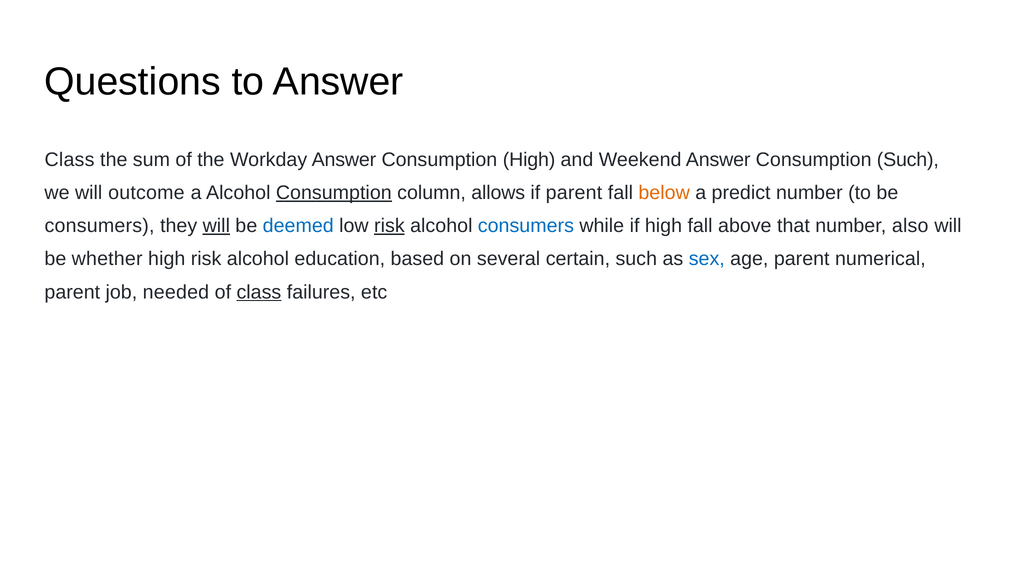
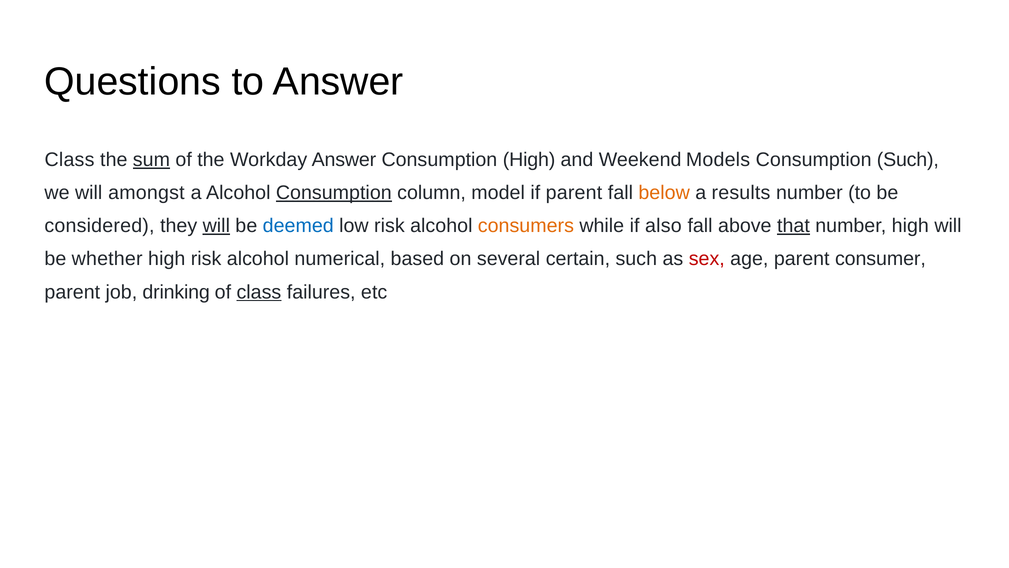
sum underline: none -> present
Weekend Answer: Answer -> Models
outcome: outcome -> amongst
allows: allows -> model
predict: predict -> results
consumers at (100, 226): consumers -> considered
risk at (389, 226) underline: present -> none
consumers at (526, 226) colour: blue -> orange
if high: high -> also
that underline: none -> present
number also: also -> high
education: education -> numerical
sex colour: blue -> red
numerical: numerical -> consumer
needed: needed -> drinking
